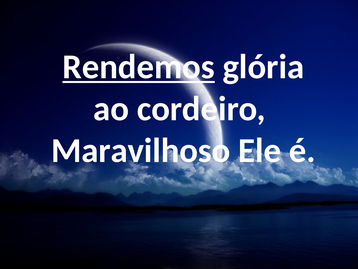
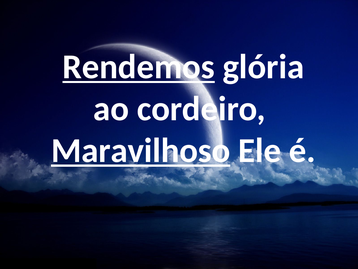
Maravilhoso underline: none -> present
